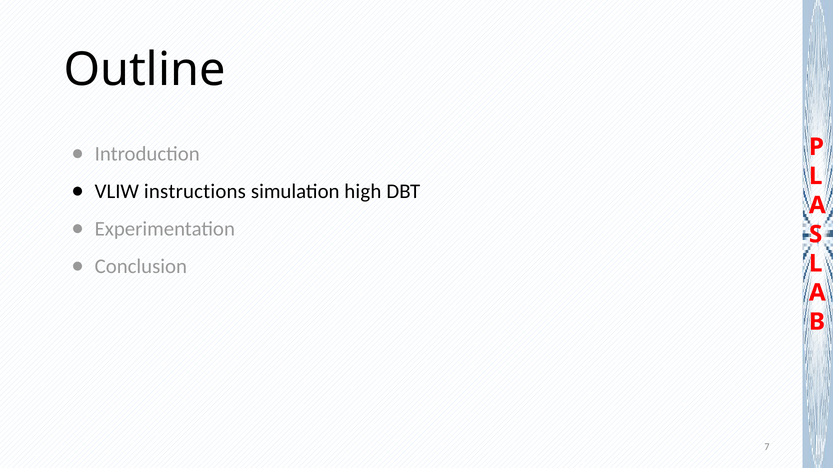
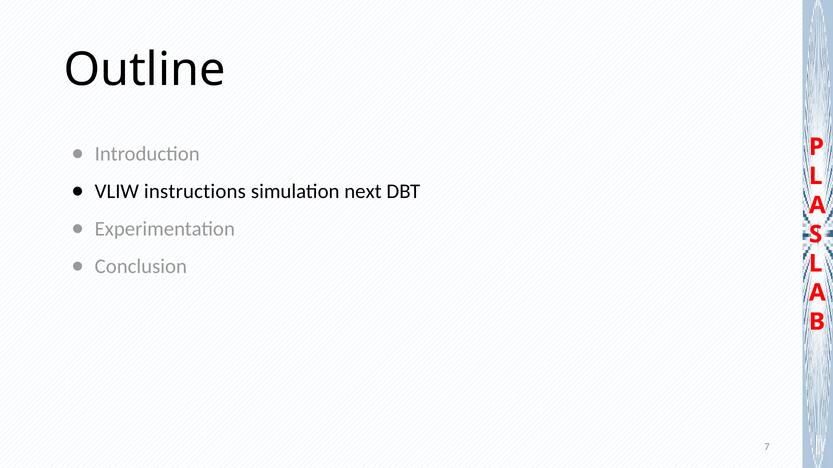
high: high -> next
